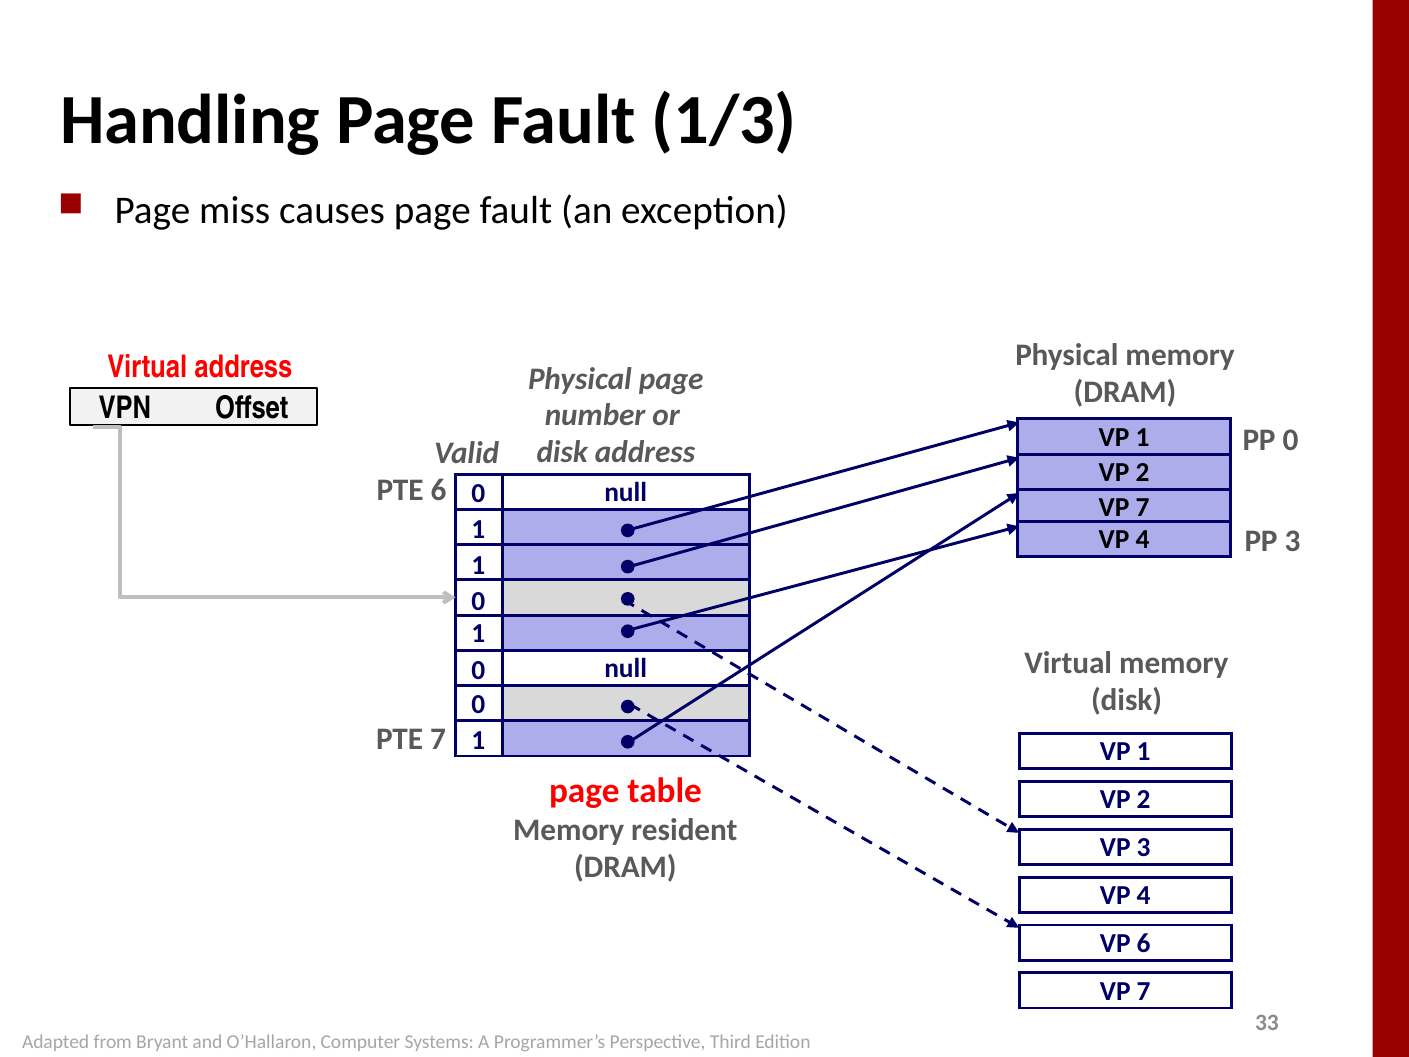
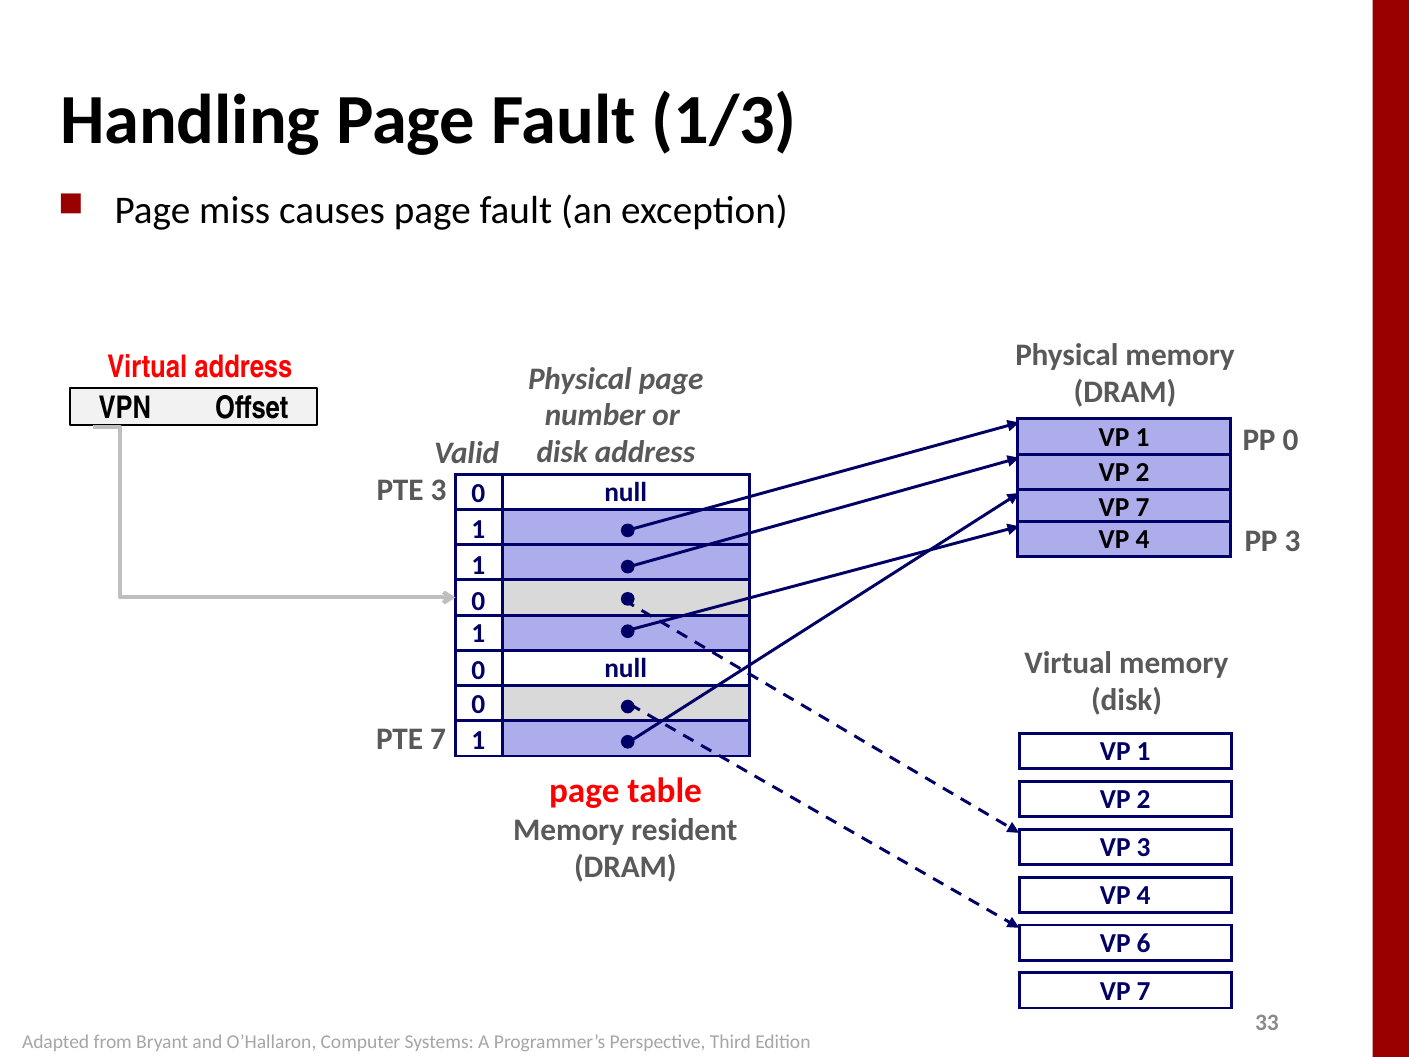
PTE 6: 6 -> 3
